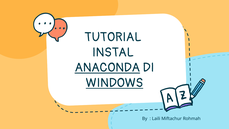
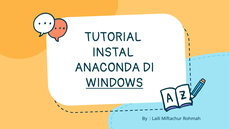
ANACONDA underline: present -> none
